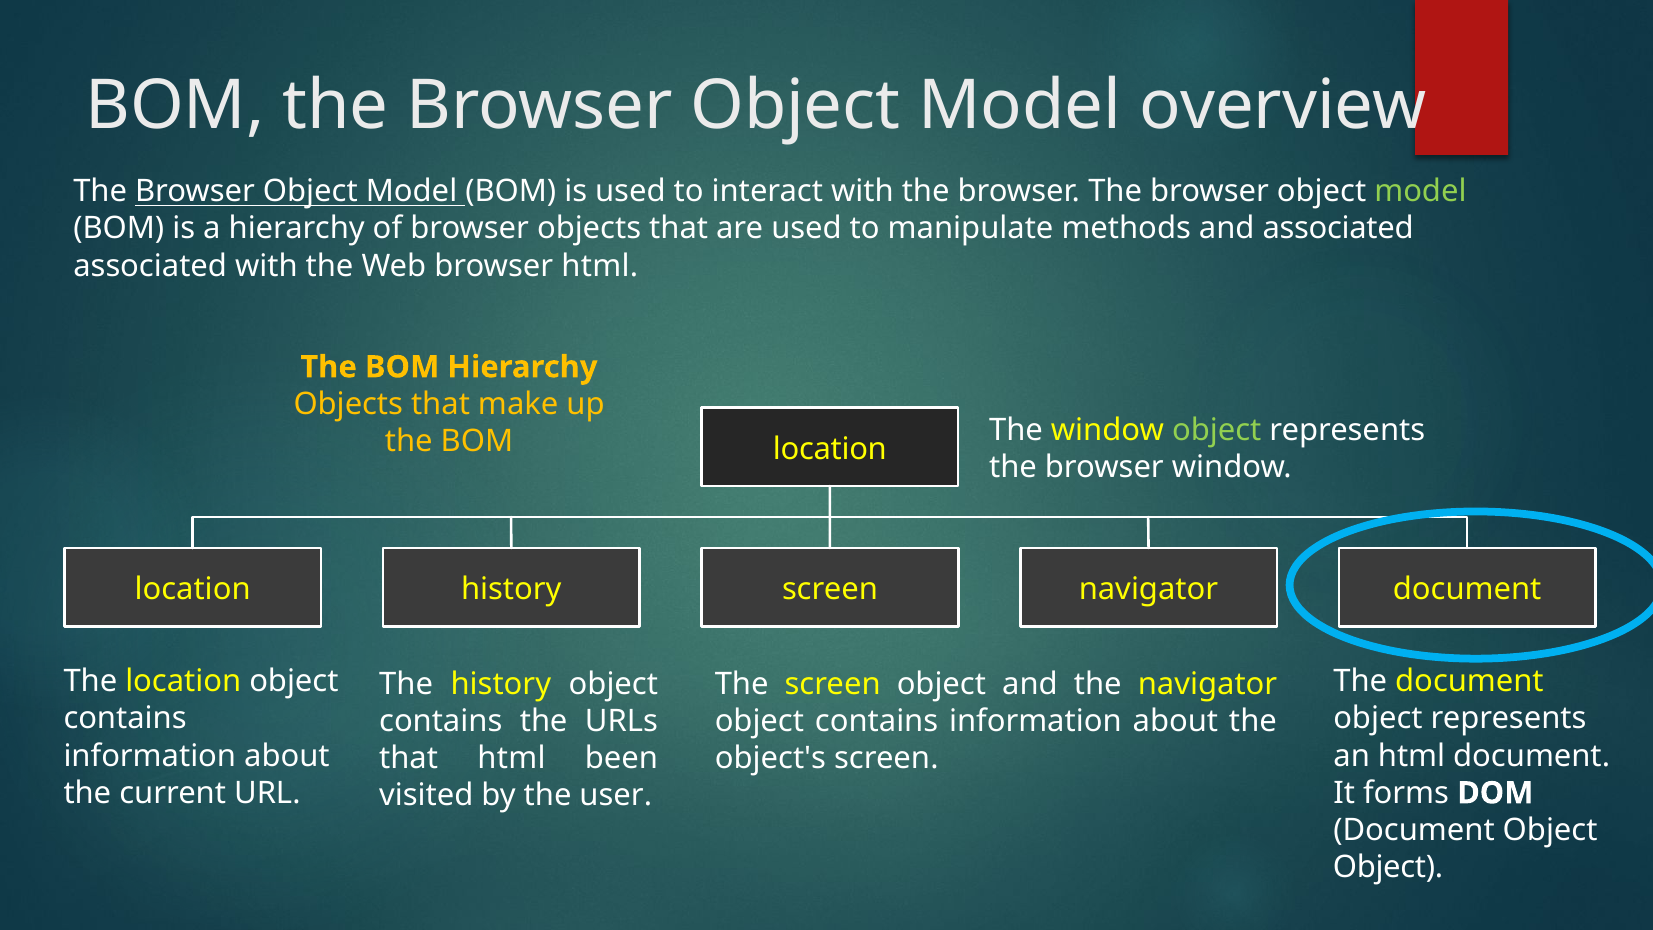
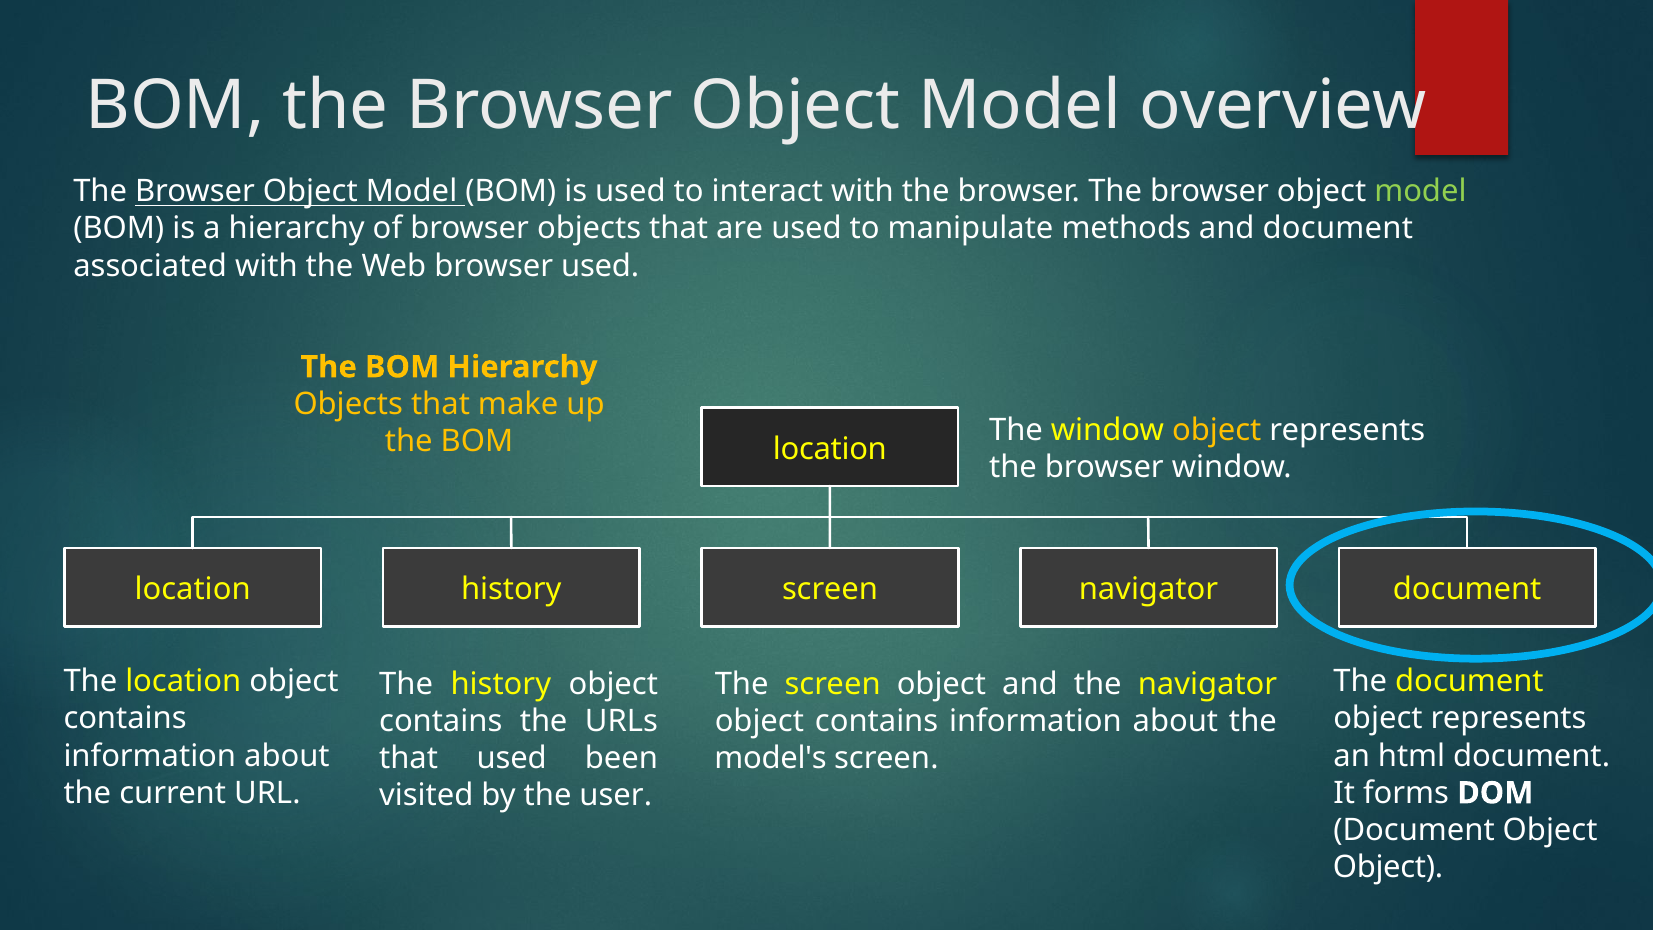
and associated: associated -> document
browser html: html -> used
object at (1217, 430) colour: light green -> yellow
that html: html -> used
object's: object's -> model's
